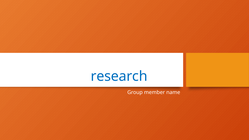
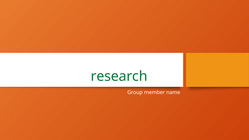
research colour: blue -> green
